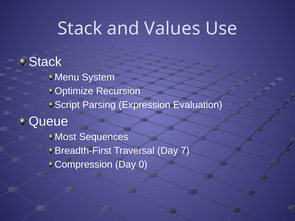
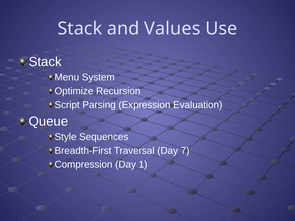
Most: Most -> Style
0: 0 -> 1
